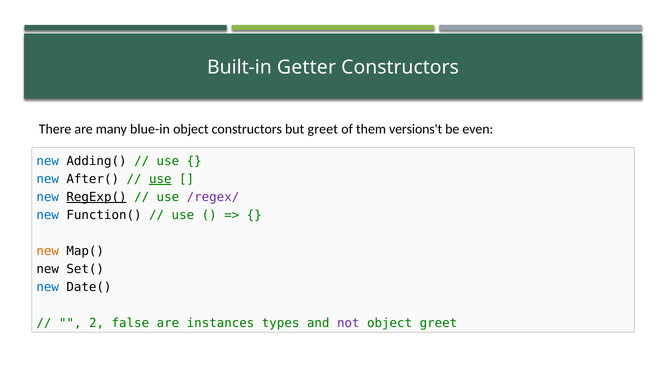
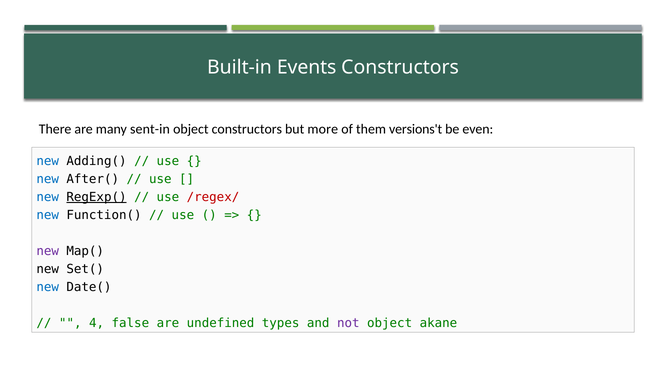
Getter: Getter -> Events
blue-in: blue-in -> sent-in
but greet: greet -> more
use at (160, 179) underline: present -> none
/regex/ colour: purple -> red
new at (48, 251) colour: orange -> purple
2: 2 -> 4
instances: instances -> undefined
object greet: greet -> akane
